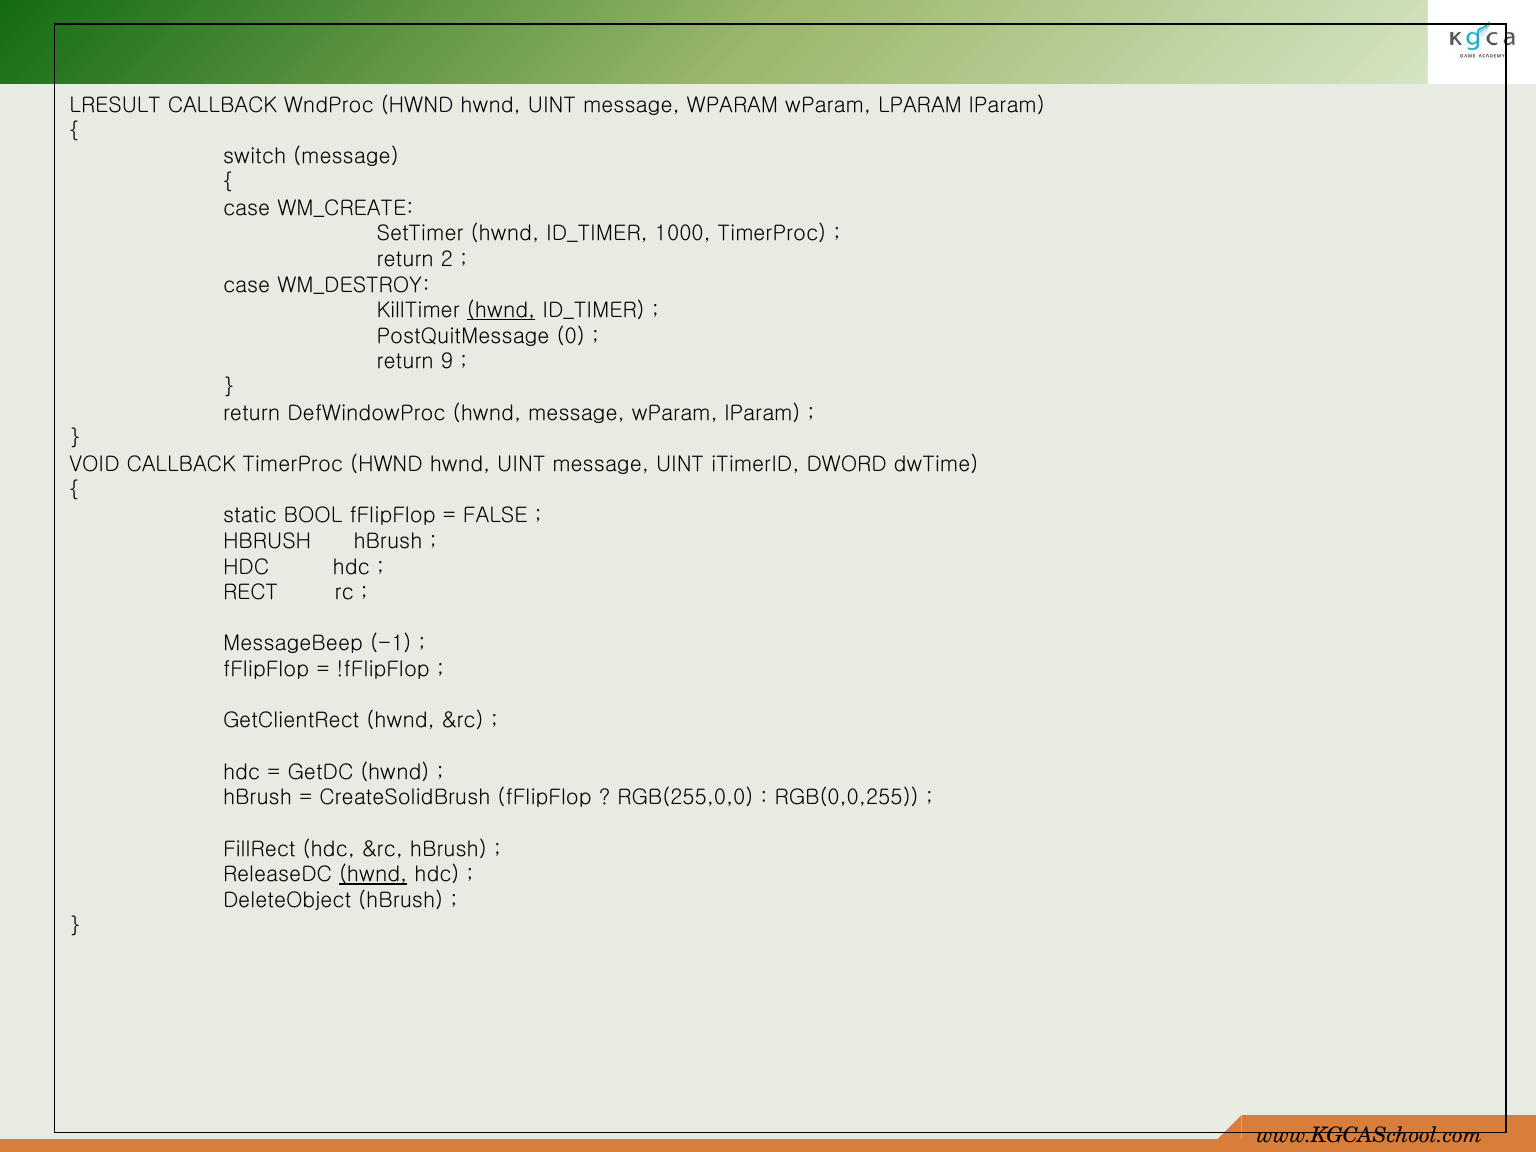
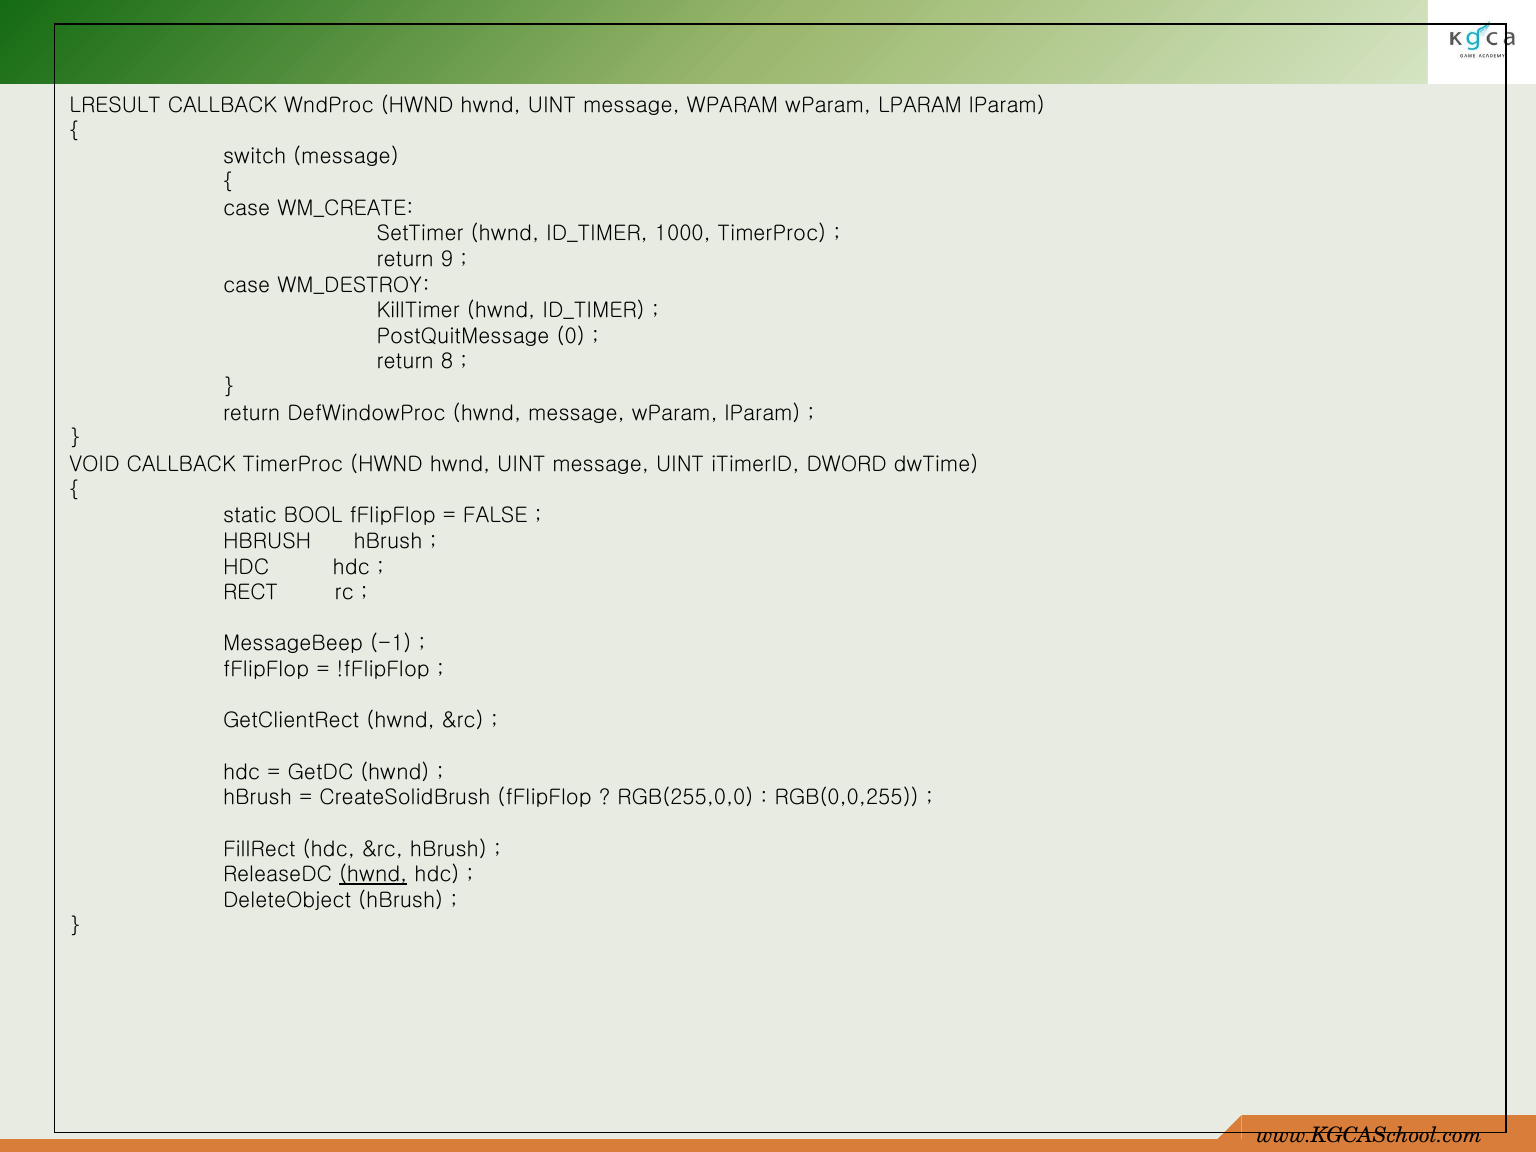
2: 2 -> 9
hwnd at (501, 311) underline: present -> none
9: 9 -> 8
